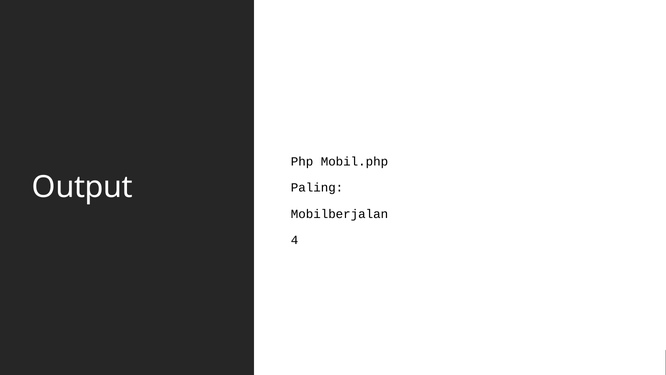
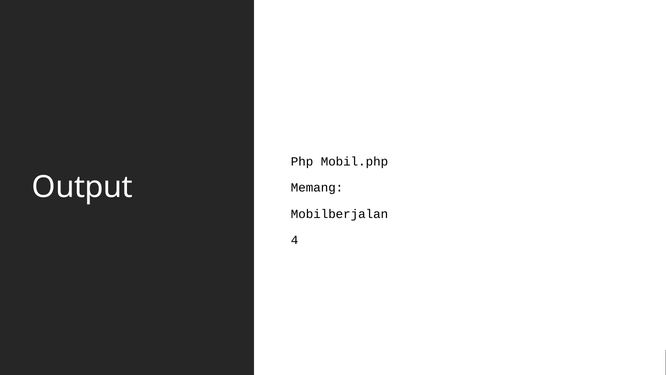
Paling: Paling -> Memang
